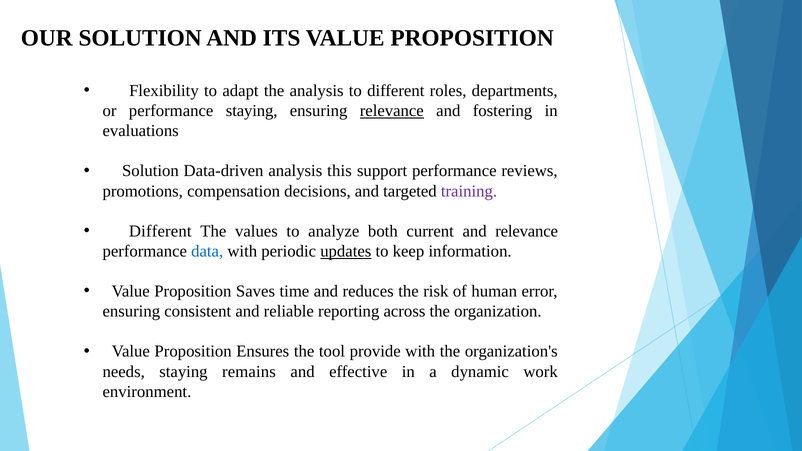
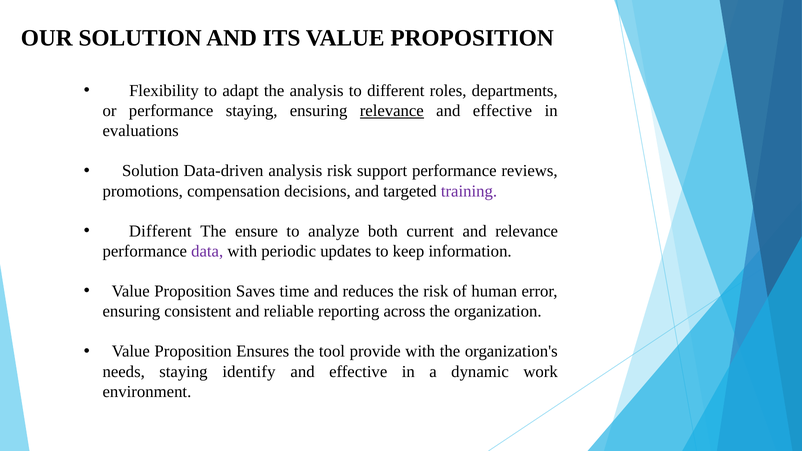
fostering at (503, 111): fostering -> effective
analysis this: this -> risk
values: values -> ensure
data colour: blue -> purple
updates underline: present -> none
remains: remains -> identify
